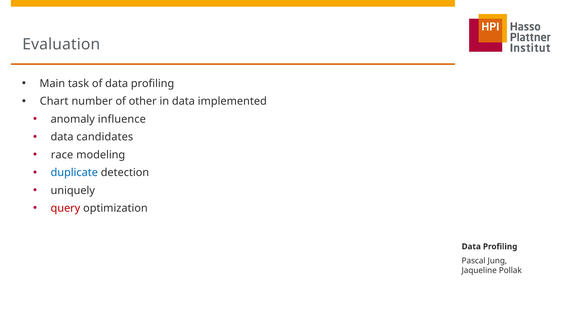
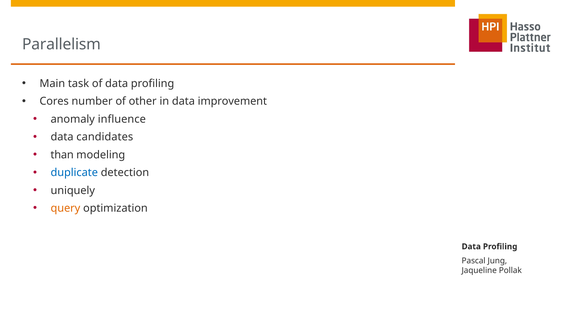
Evaluation: Evaluation -> Parallelism
Chart: Chart -> Cores
implemented: implemented -> improvement
race: race -> than
query colour: red -> orange
